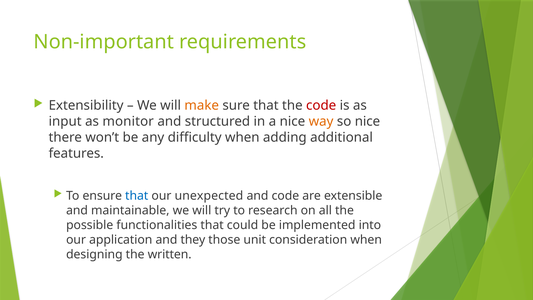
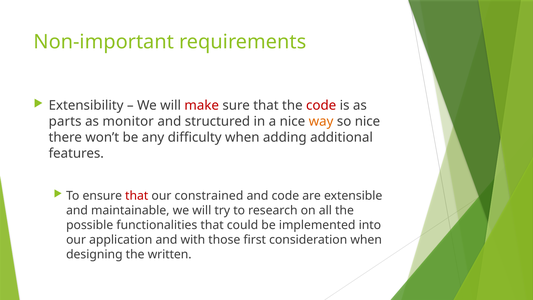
make colour: orange -> red
input: input -> parts
that at (137, 196) colour: blue -> red
unexpected: unexpected -> constrained
they: they -> with
unit: unit -> first
